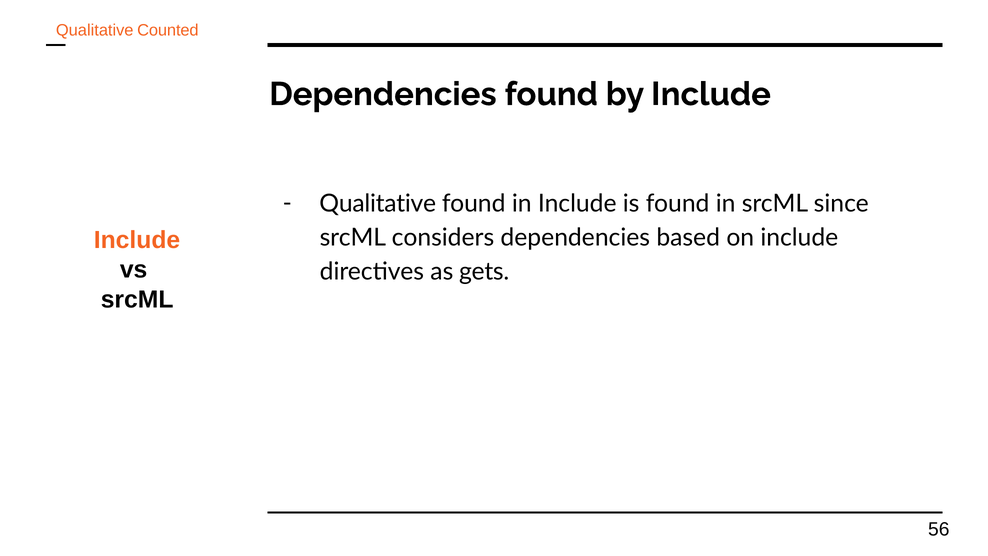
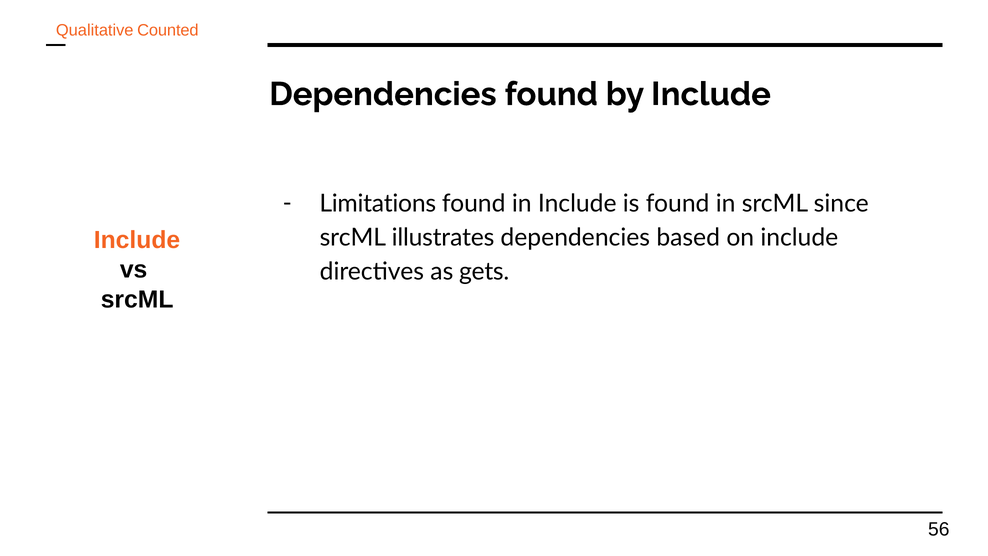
Qualitative at (378, 203): Qualitative -> Limitations
considers: considers -> illustrates
